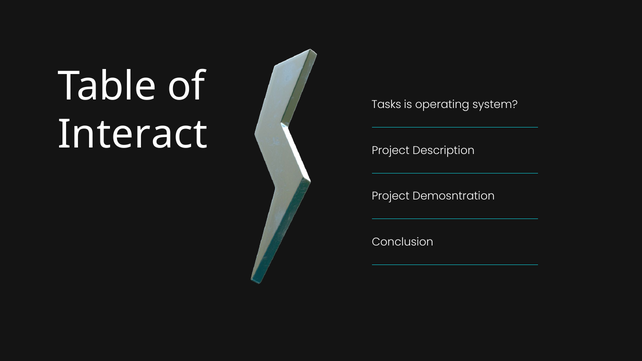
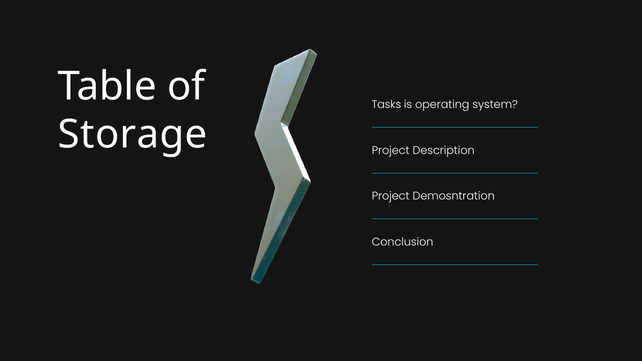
Interact: Interact -> Storage
